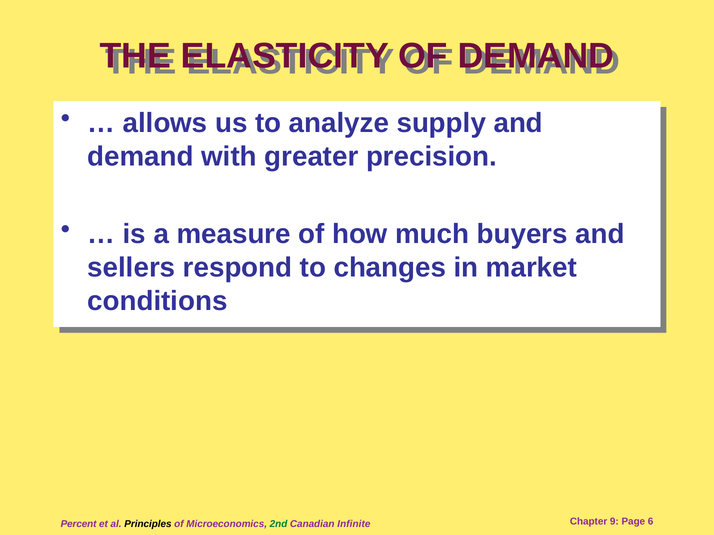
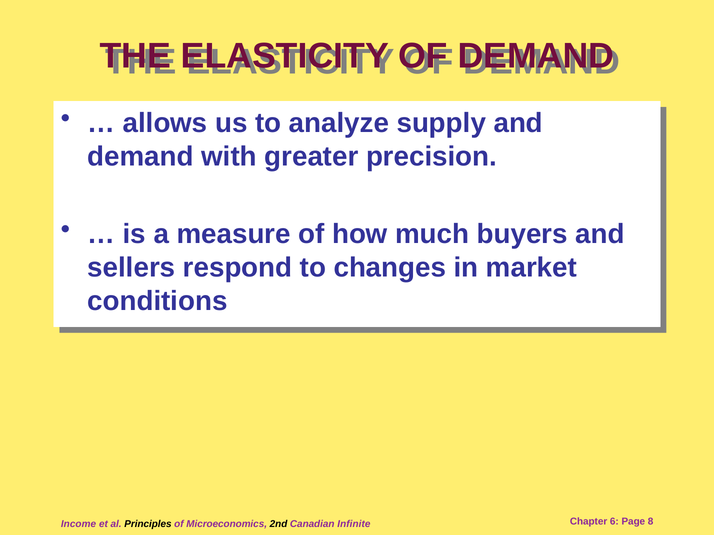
Percent: Percent -> Income
2nd colour: green -> black
9: 9 -> 6
6: 6 -> 8
